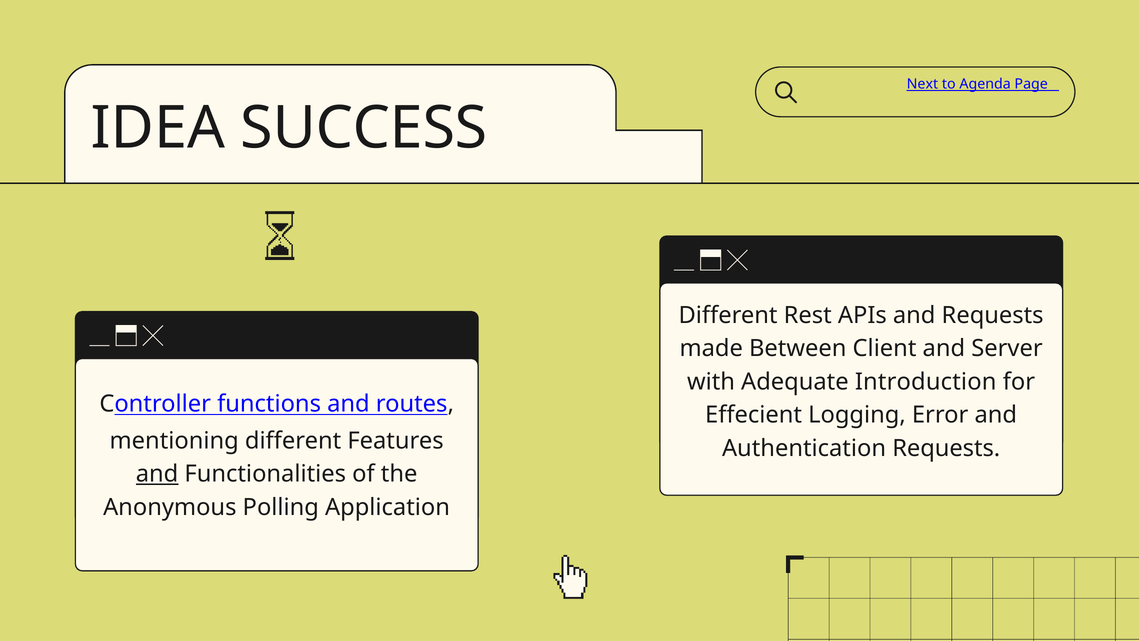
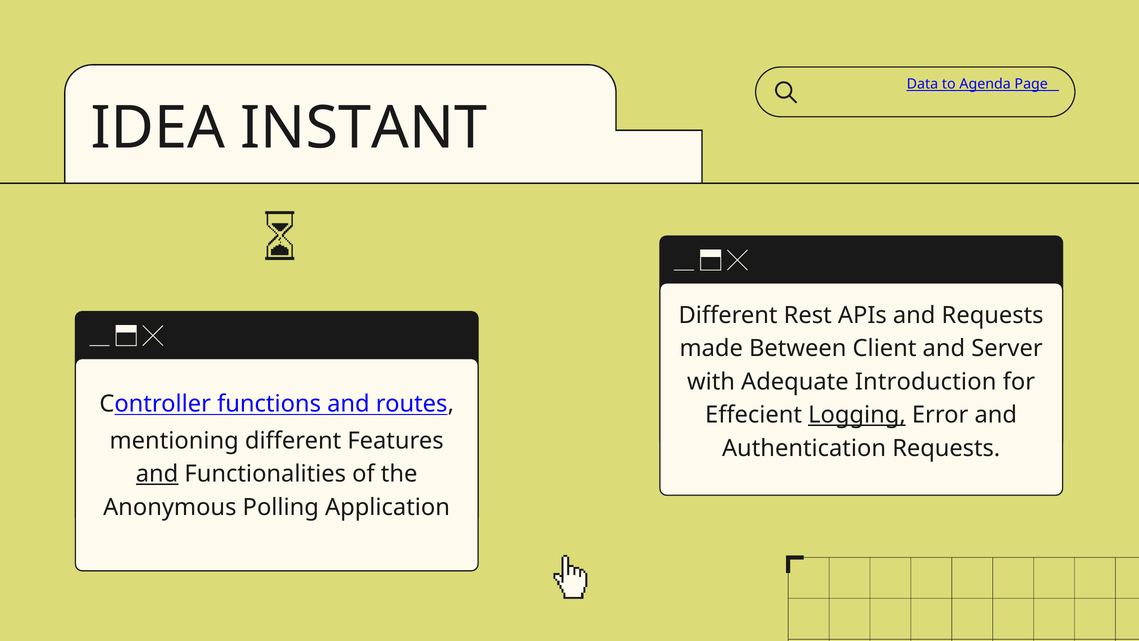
Next: Next -> Data
SUCCESS: SUCCESS -> INSTANT
Logging underline: none -> present
